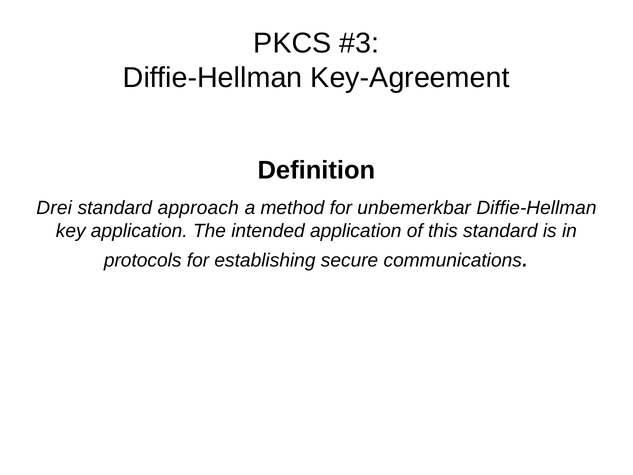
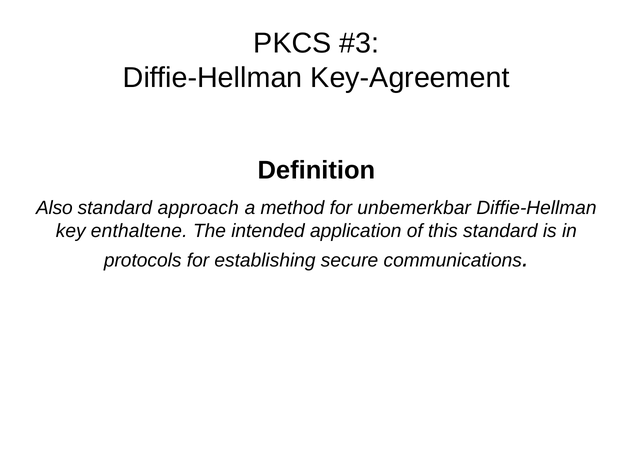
Drei: Drei -> Also
key application: application -> enthaltene
